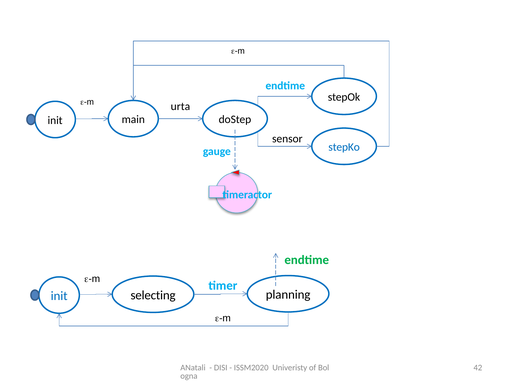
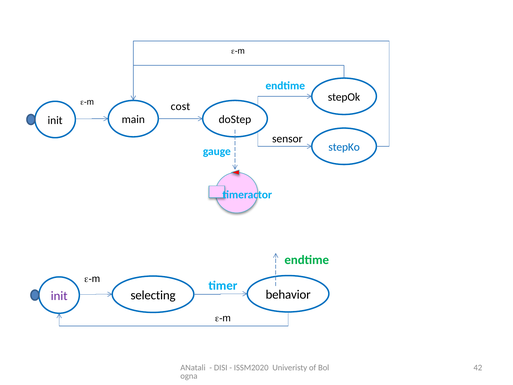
urta: urta -> cost
planning: planning -> behavior
init at (59, 296) colour: blue -> purple
